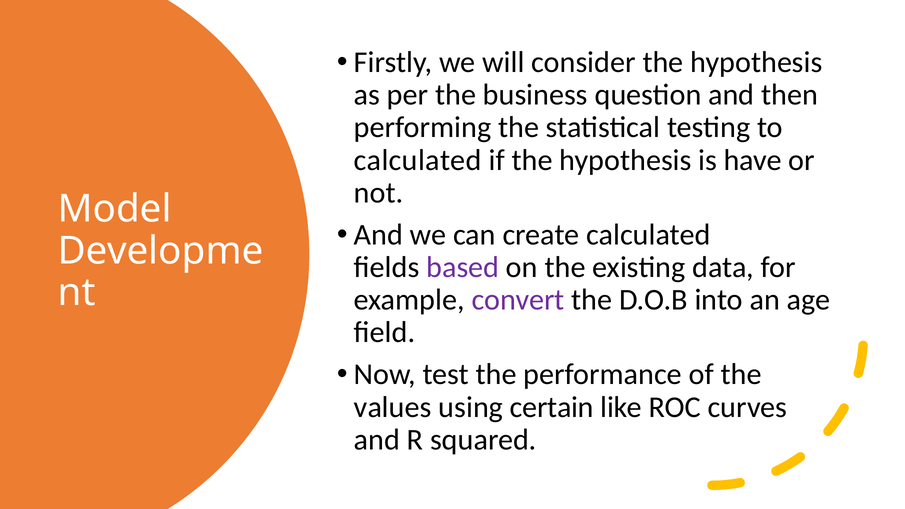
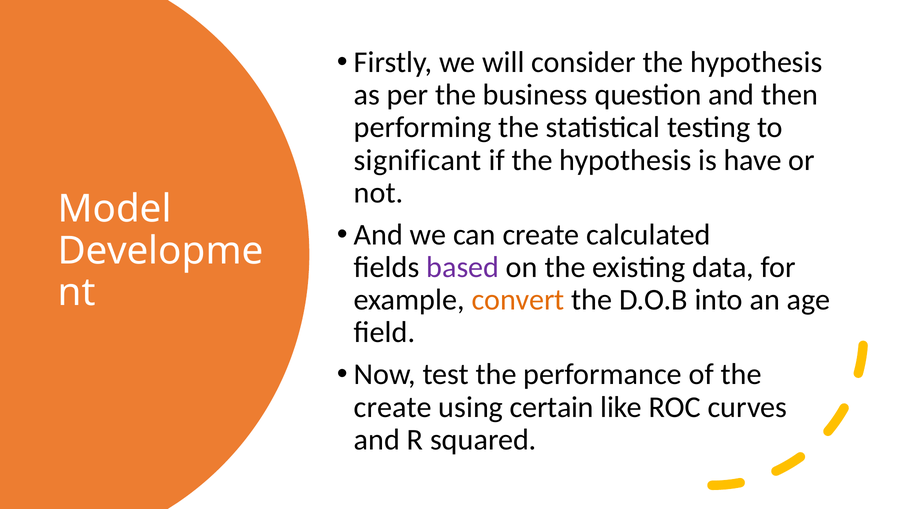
calculated at (418, 160): calculated -> significant
convert colour: purple -> orange
values at (393, 407): values -> create
